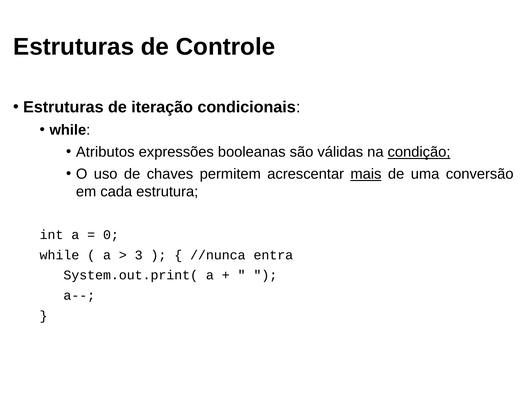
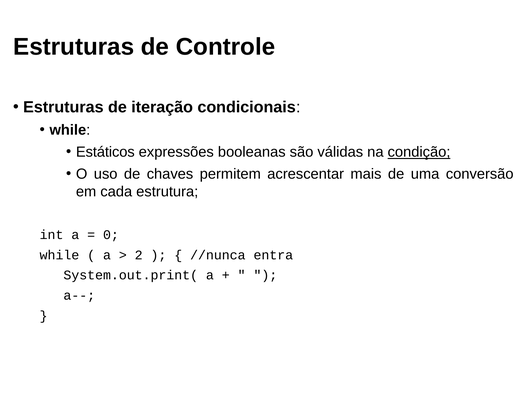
Atributos: Atributos -> Estáticos
mais underline: present -> none
3: 3 -> 2
